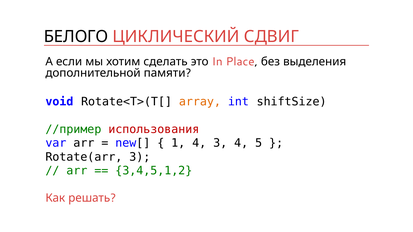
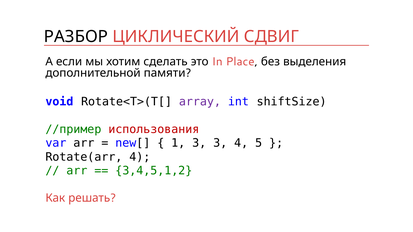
БЕЛОГО: БЕЛОГО -> РАЗБОР
array colour: orange -> purple
1 4: 4 -> 3
Rotate(arr 3: 3 -> 4
